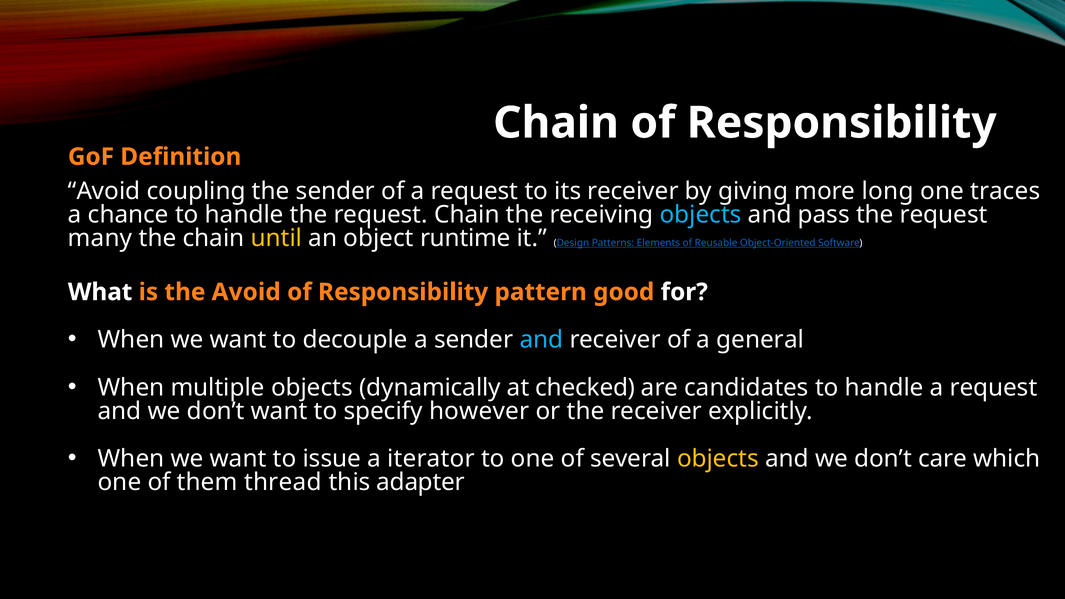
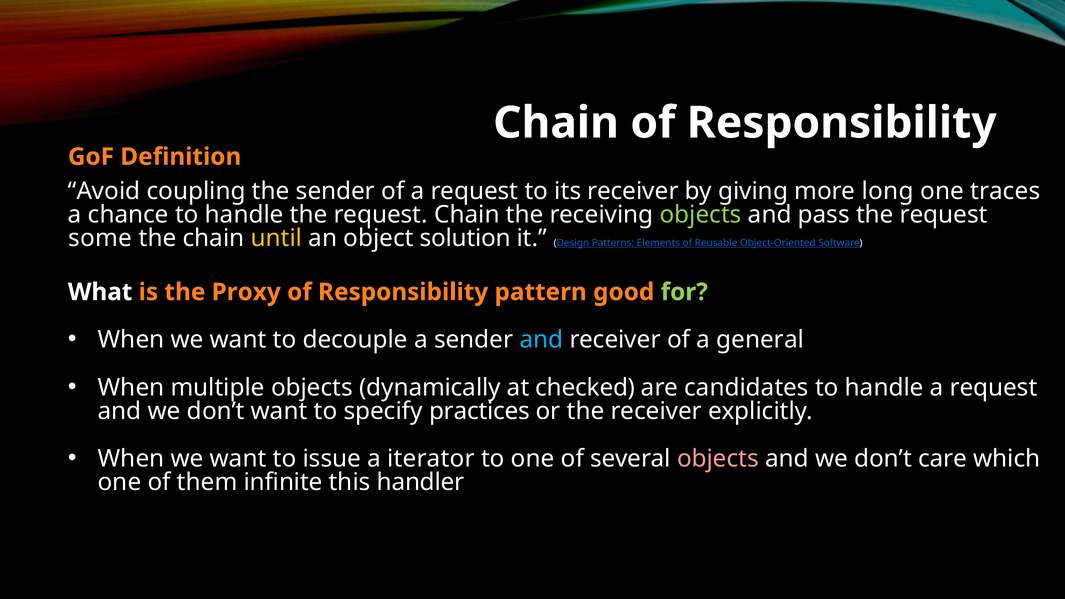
objects at (701, 215) colour: light blue -> light green
many: many -> some
runtime: runtime -> solution
the Avoid: Avoid -> Proxy
for colour: white -> light green
however: however -> practices
objects at (718, 459) colour: yellow -> pink
thread: thread -> infinite
adapter: adapter -> handler
